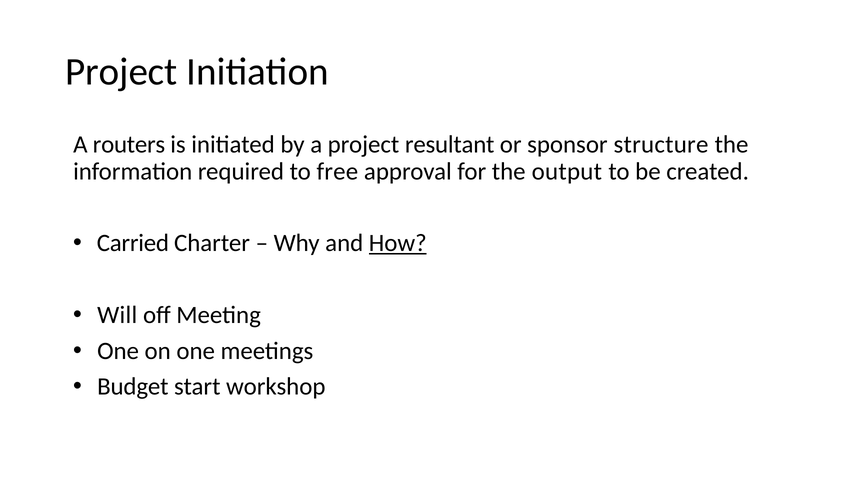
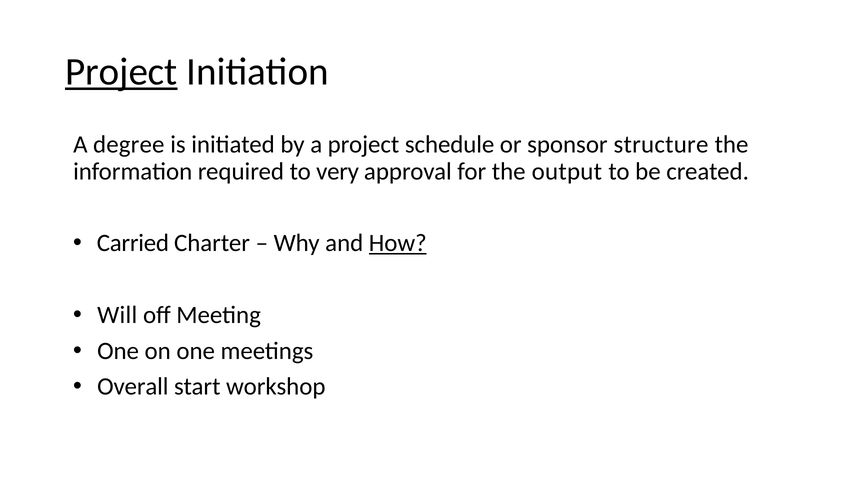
Project at (121, 72) underline: none -> present
routers: routers -> degree
resultant: resultant -> schedule
free: free -> very
Budget: Budget -> Overall
